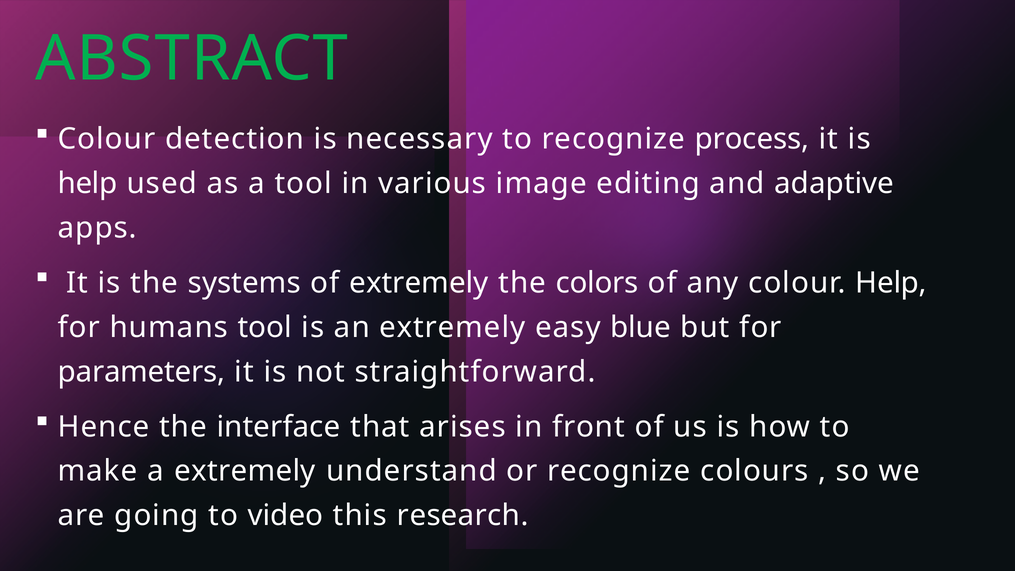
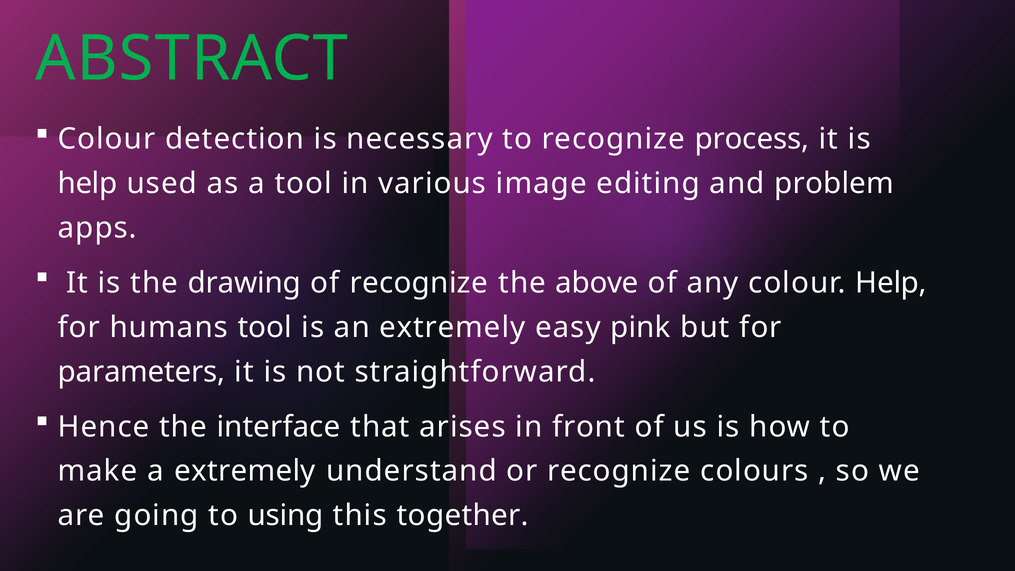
adaptive: adaptive -> problem
systems: systems -> drawing
of extremely: extremely -> recognize
colors: colors -> above
blue: blue -> pink
video: video -> using
research: research -> together
